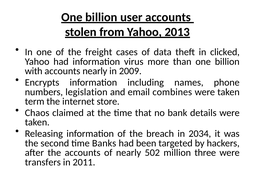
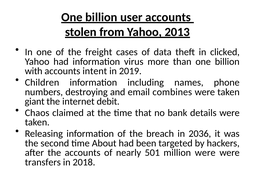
accounts nearly: nearly -> intent
2009: 2009 -> 2019
Encrypts: Encrypts -> Children
legislation: legislation -> destroying
term: term -> giant
store: store -> debit
2034: 2034 -> 2036
Banks: Banks -> About
502: 502 -> 501
million three: three -> were
2011: 2011 -> 2018
